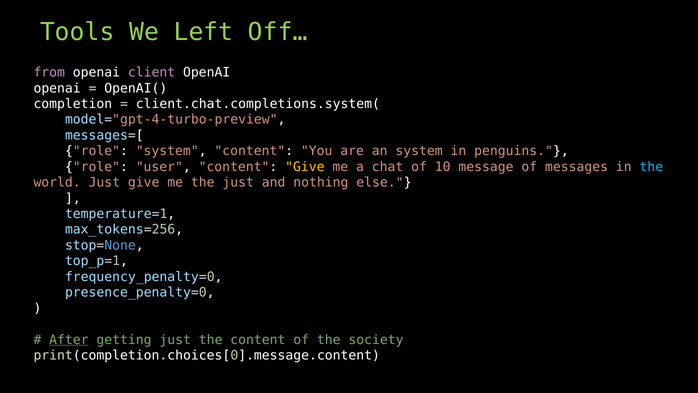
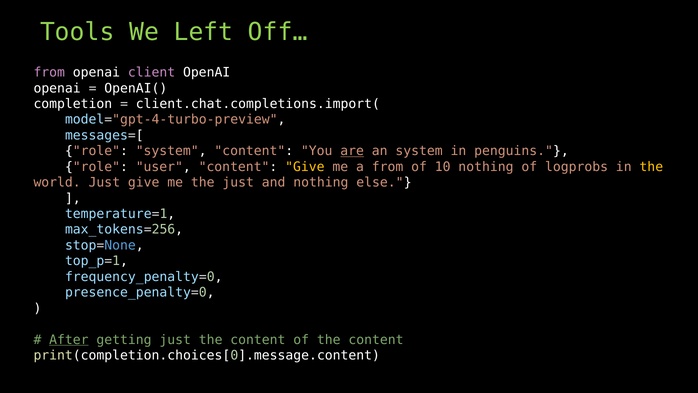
client.chat.completions.system(: client.chat.completions.system( -> client.chat.completions.import(
are underline: none -> present
a chat: chat -> from
10 message: message -> nothing
messages: messages -> logprobs
the at (651, 167) colour: light blue -> yellow
of the society: society -> content
